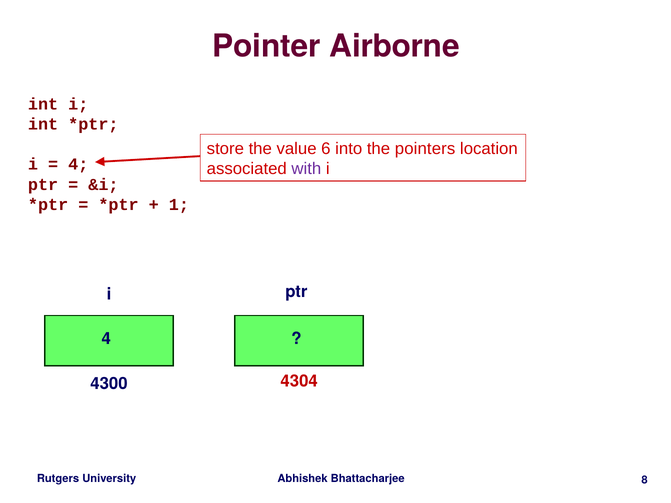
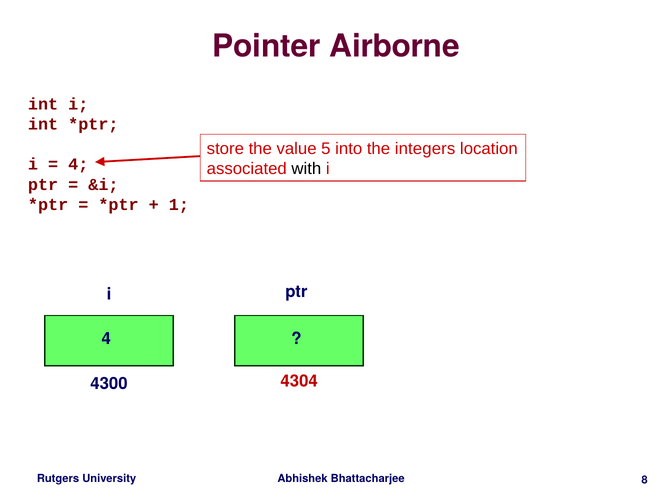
6: 6 -> 5
pointers: pointers -> integers
with colour: purple -> black
